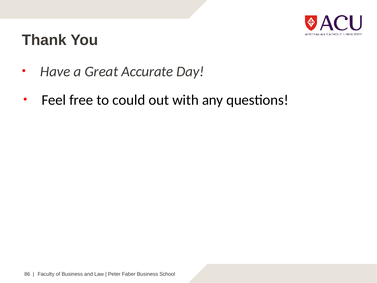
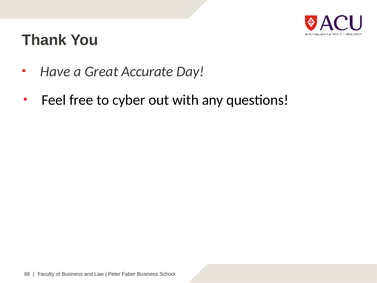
could: could -> cyber
